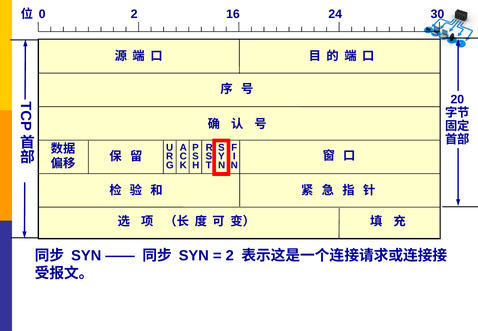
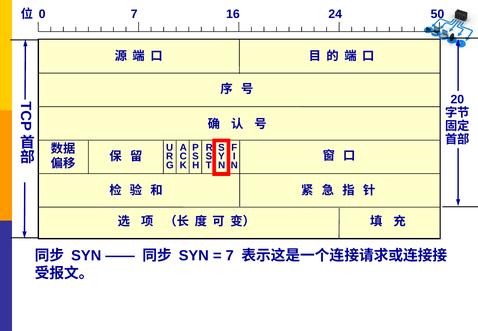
0 2: 2 -> 7
30: 30 -> 50
2 at (230, 256): 2 -> 7
